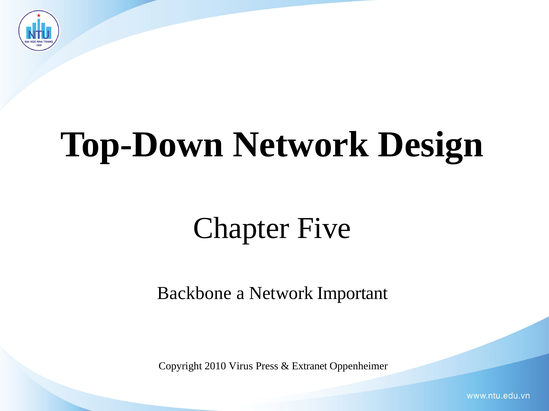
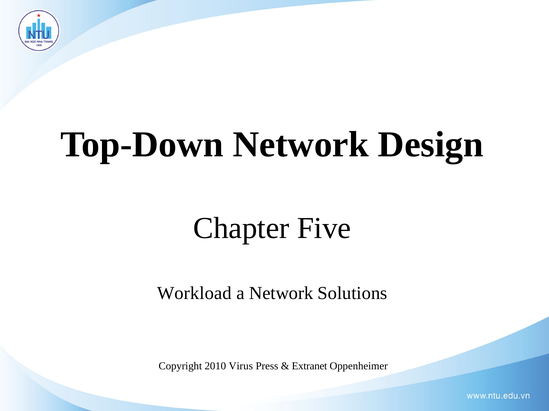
Backbone: Backbone -> Workload
Important: Important -> Solutions
